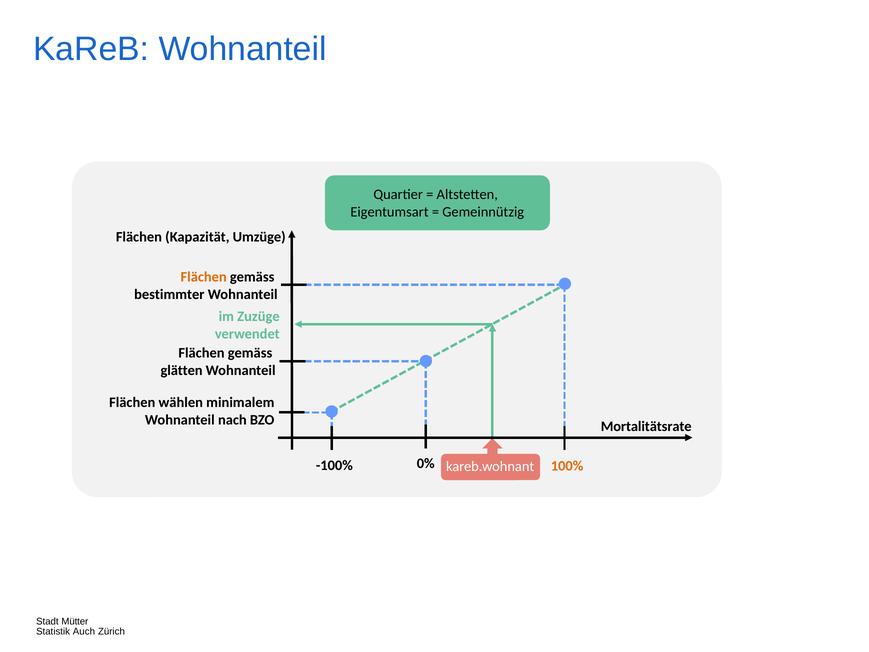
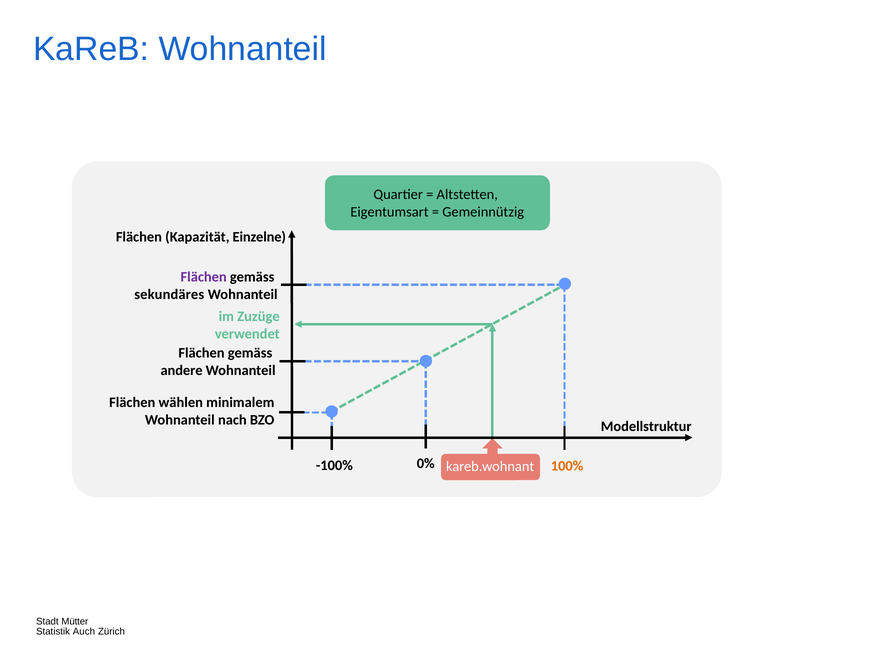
Umzüge: Umzüge -> Einzelne
Flächen at (204, 277) colour: orange -> purple
bestimmter: bestimmter -> sekundäres
glätten: glätten -> andere
Mortalitätsrate: Mortalitätsrate -> Modellstruktur
